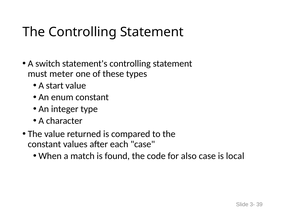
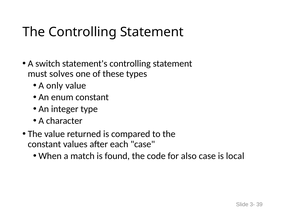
meter: meter -> solves
start: start -> only
